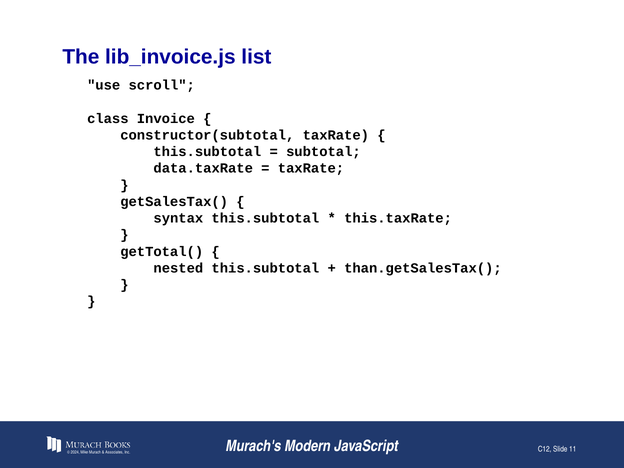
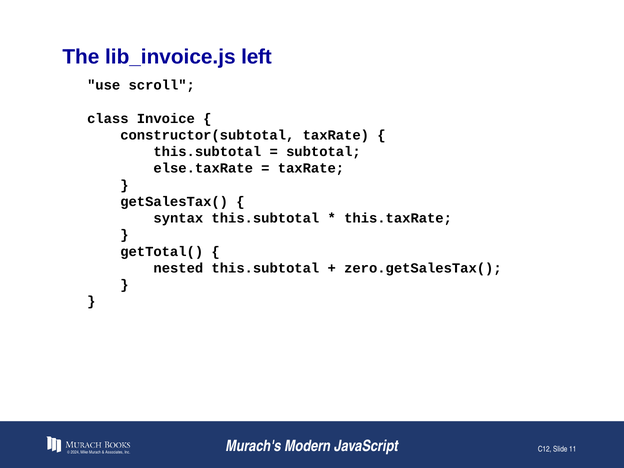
list: list -> left
data.taxRate: data.taxRate -> else.taxRate
than.getSalesTax(: than.getSalesTax( -> zero.getSalesTax(
